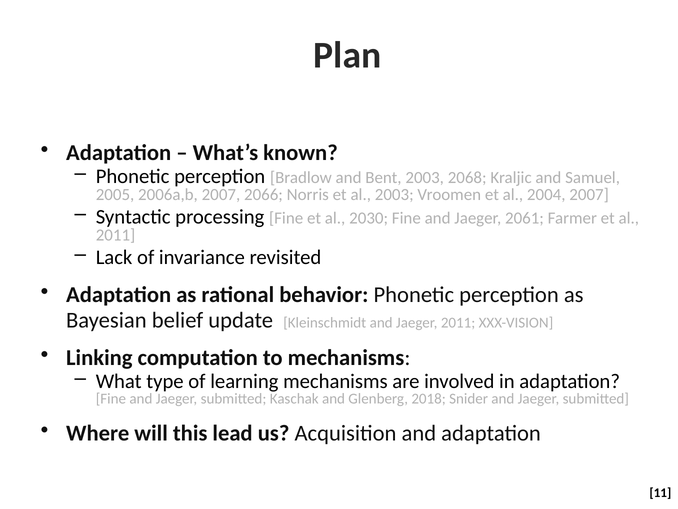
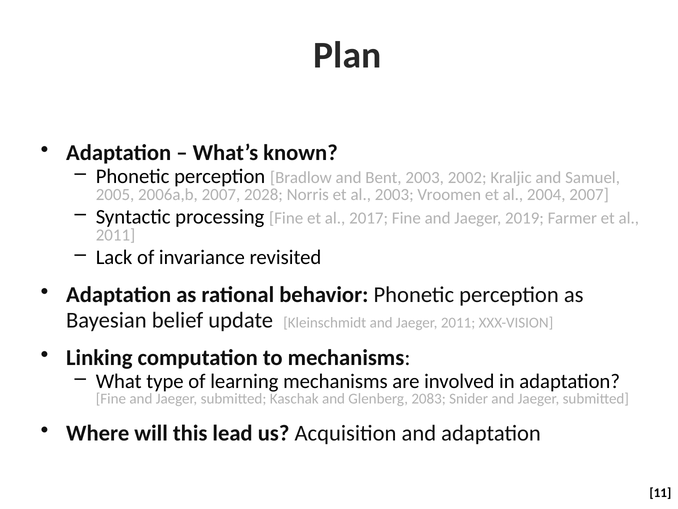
2068: 2068 -> 2002
2066: 2066 -> 2028
2030: 2030 -> 2017
2061: 2061 -> 2019
2018: 2018 -> 2083
